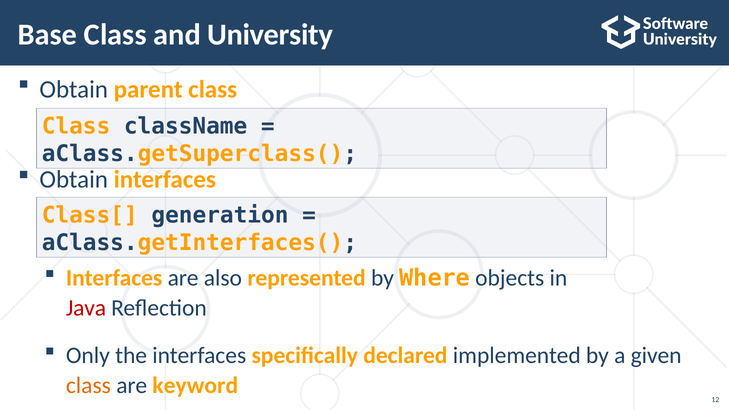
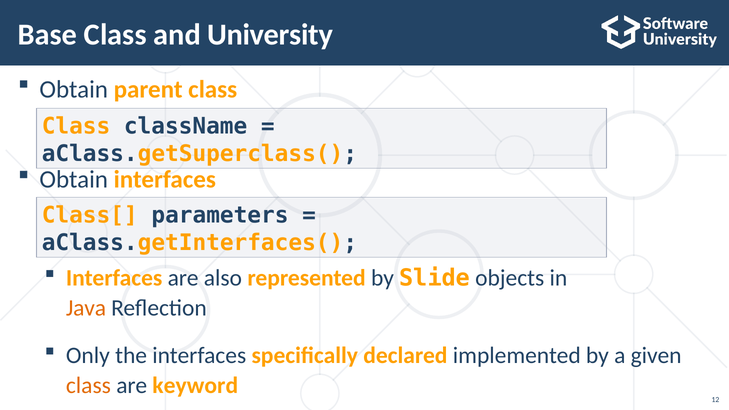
generation: generation -> parameters
Where: Where -> Slide
Java colour: red -> orange
